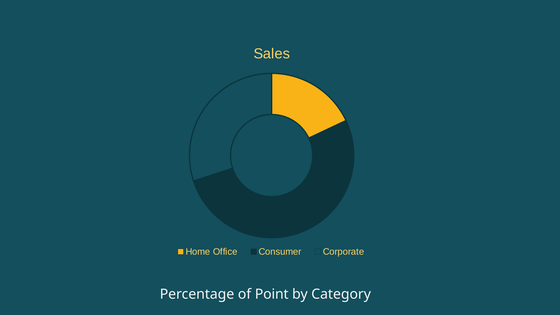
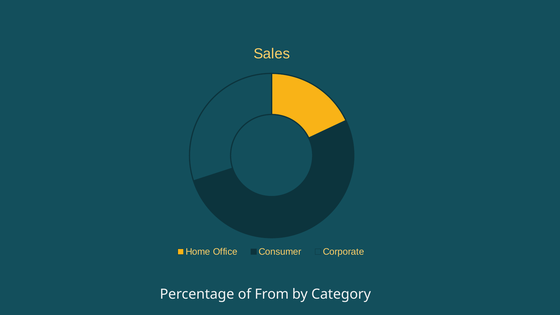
Point: Point -> From
